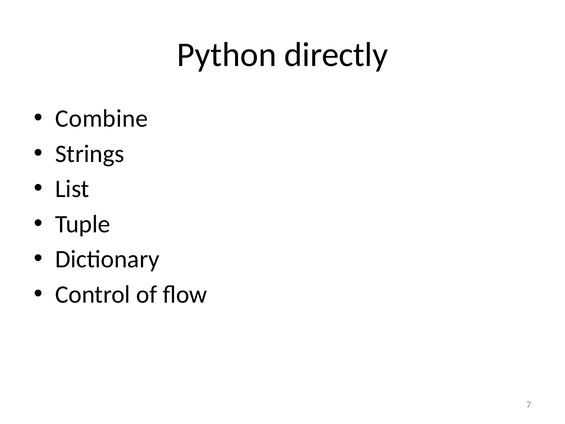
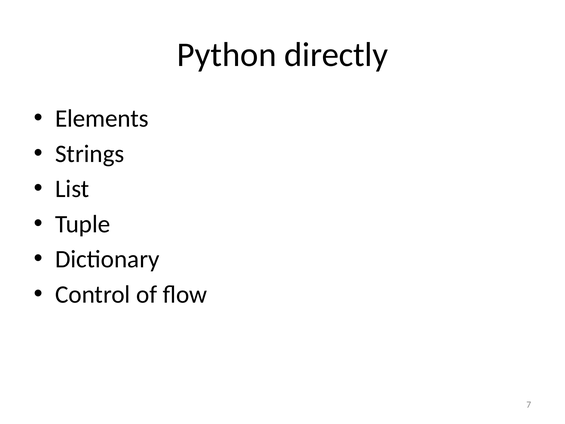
Combine: Combine -> Elements
